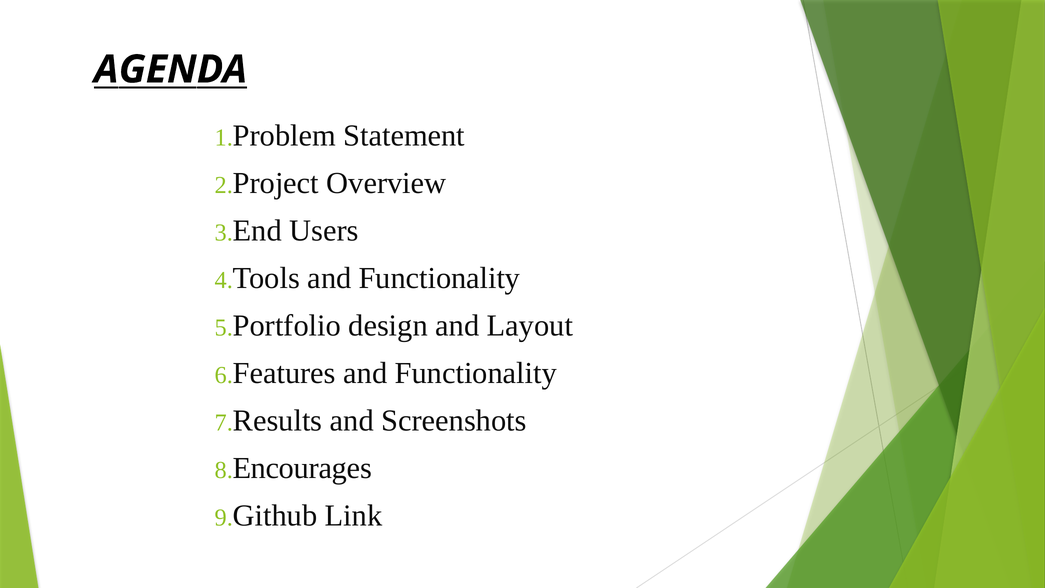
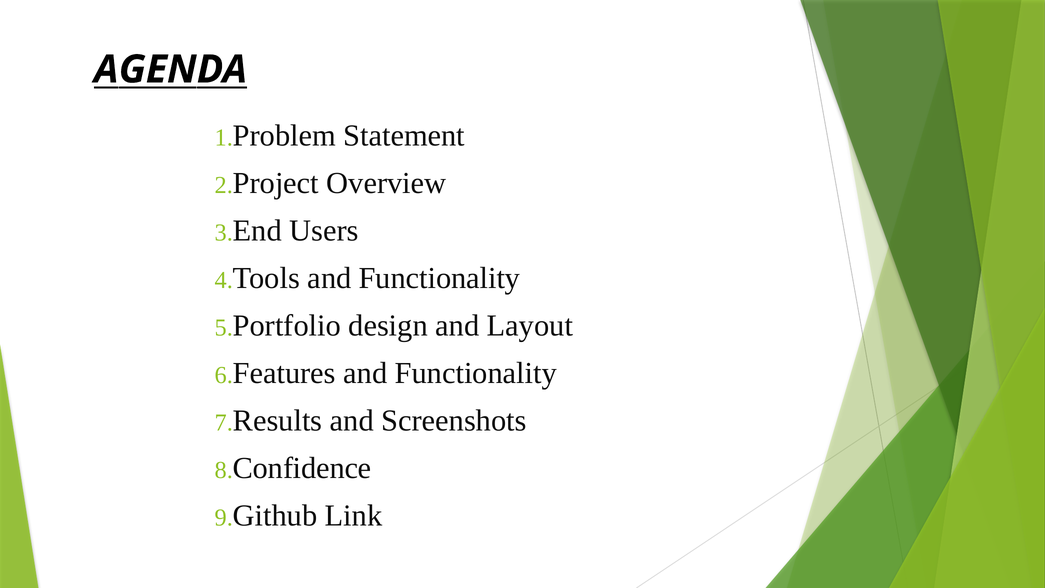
Encourages: Encourages -> Confidence
